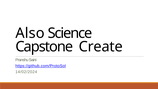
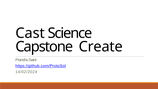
Also: Also -> Cast
